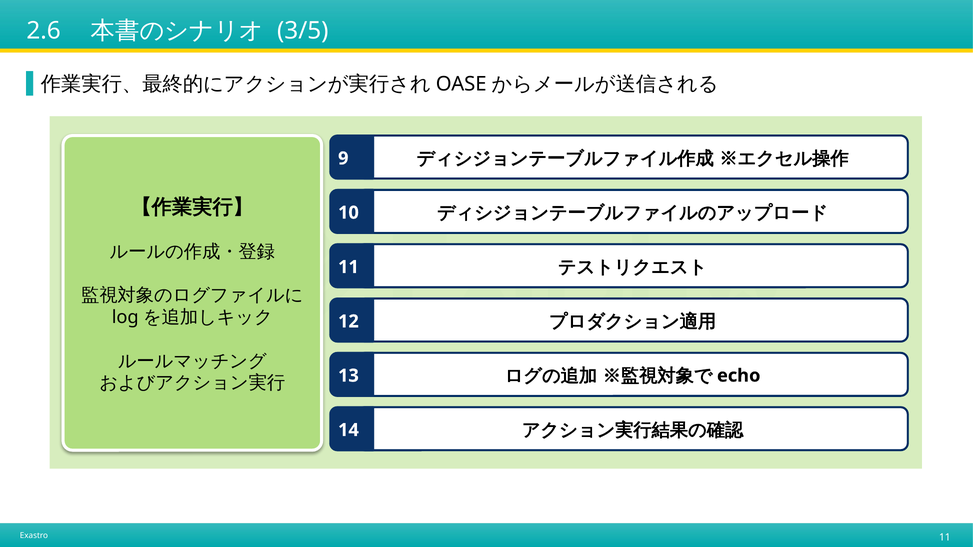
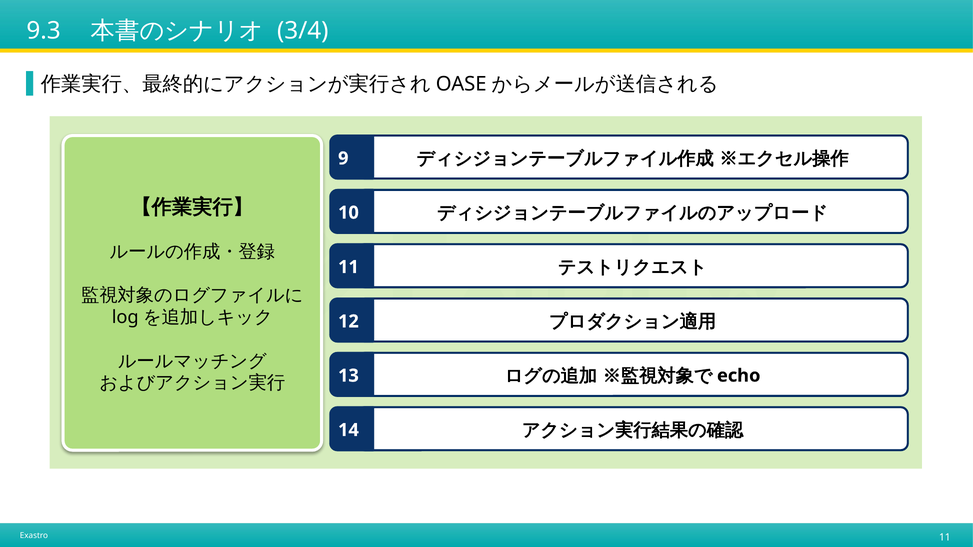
2.6: 2.6 -> 9.3
3/5: 3/5 -> 3/4
